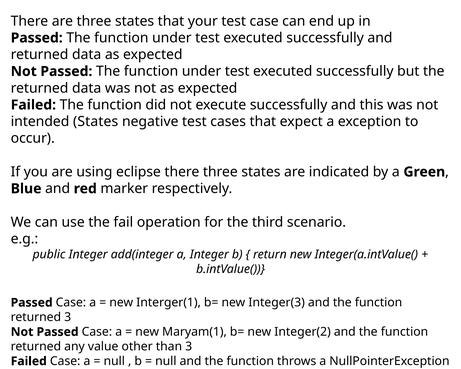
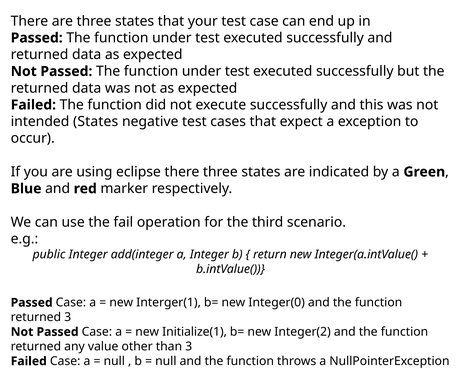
Integer(3: Integer(3 -> Integer(0
Maryam(1: Maryam(1 -> Initialize(1
